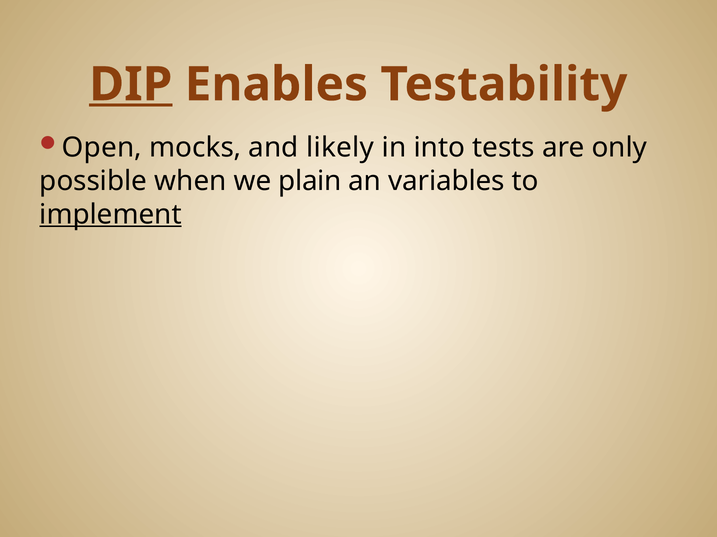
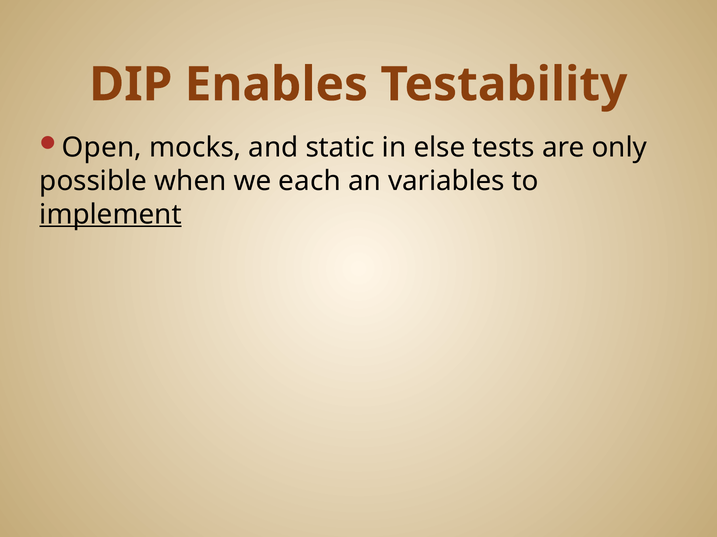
DIP underline: present -> none
likely: likely -> static
into: into -> else
plain: plain -> each
